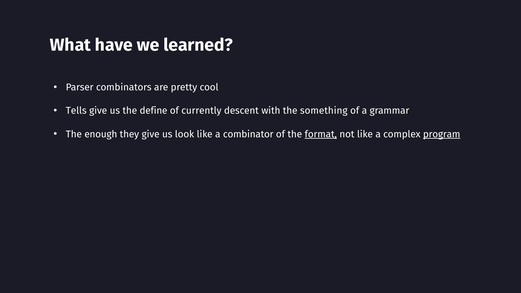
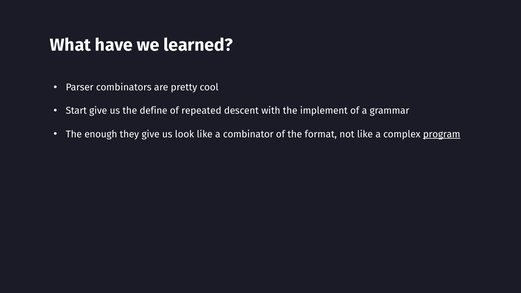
Tells: Tells -> Start
currently: currently -> repeated
something: something -> implement
format underline: present -> none
